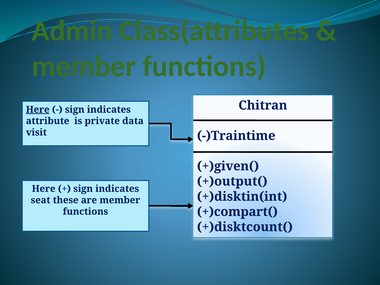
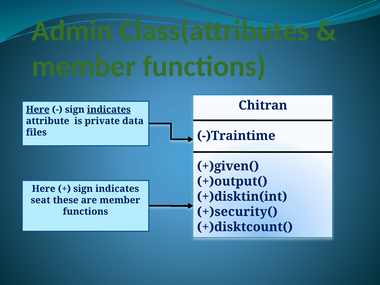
indicates at (109, 110) underline: none -> present
visit: visit -> files
+)compart(: +)compart( -> +)security(
